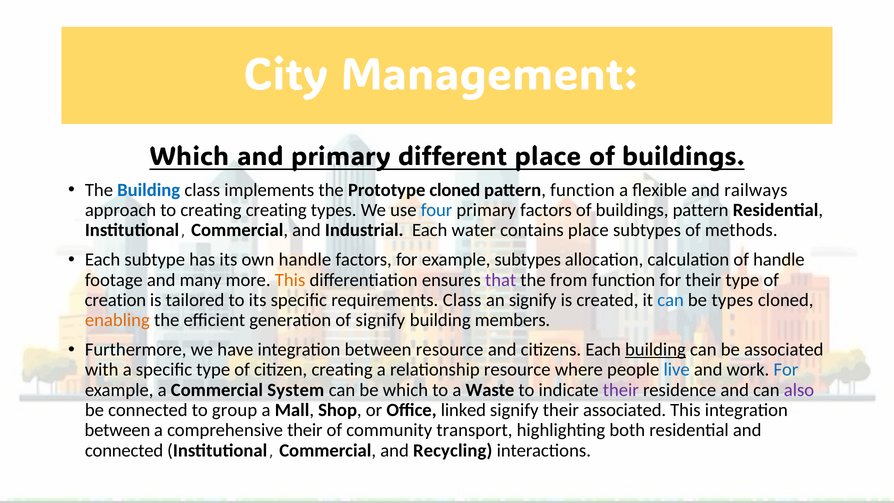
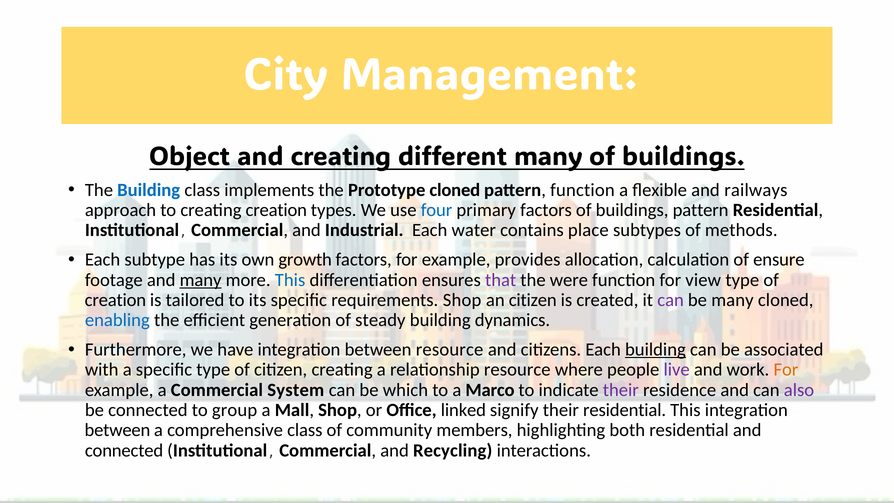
Which at (190, 157): Which -> Object
and primary: primary -> creating
different place: place -> many
creating creating: creating -> creation
own handle: handle -> growth
example subtypes: subtypes -> provides
of handle: handle -> ensure
many at (201, 280) underline: none -> present
This at (290, 280) colour: orange -> blue
from: from -> were
for their: their -> view
requirements Class: Class -> Shop
an signify: signify -> citizen
can at (671, 300) colour: blue -> purple
be types: types -> many
enabling colour: orange -> blue
of signify: signify -> steady
members: members -> dynamics
live colour: blue -> purple
For at (786, 370) colour: blue -> orange
Waste: Waste -> Marco
their associated: associated -> residential
comprehensive their: their -> class
transport: transport -> members
